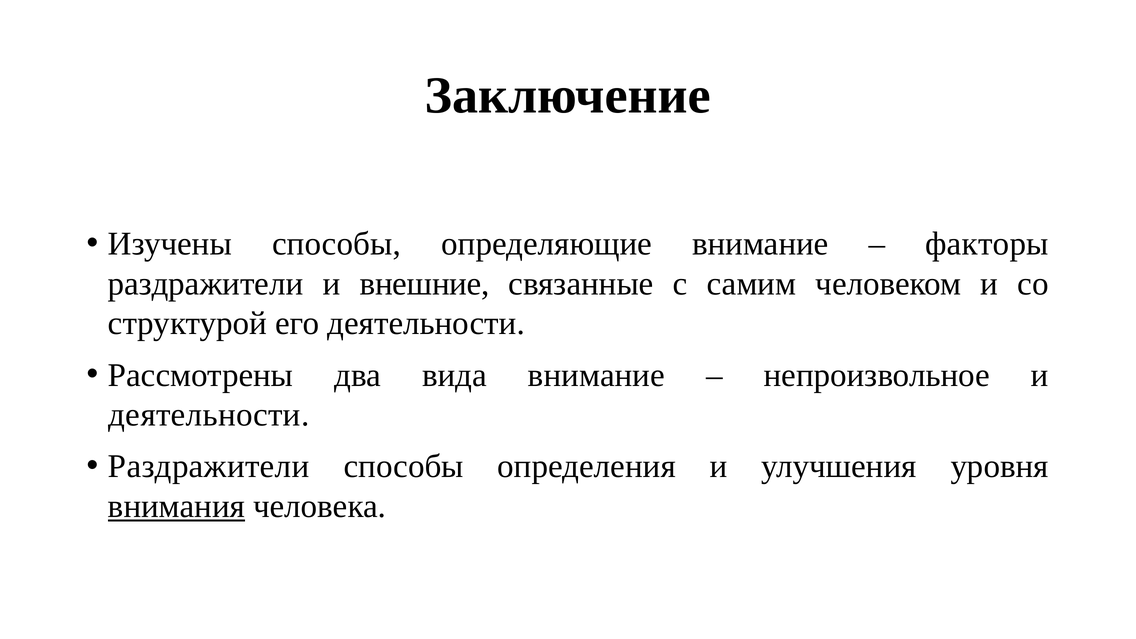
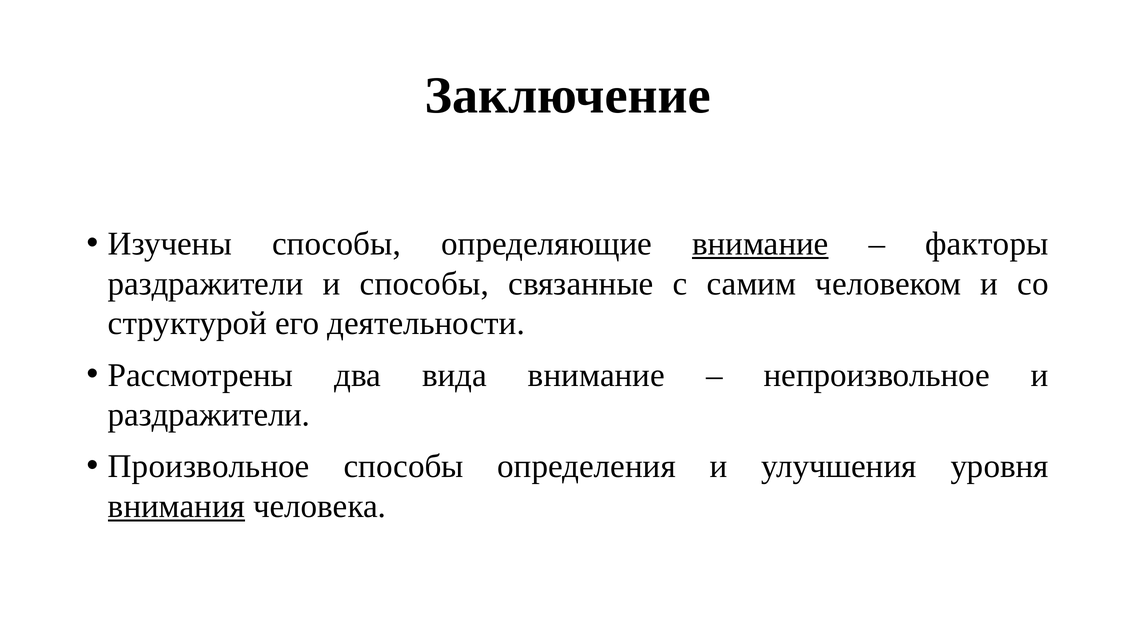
внимание at (760, 244) underline: none -> present
и внешние: внешние -> способы
деятельности at (209, 415): деятельности -> раздражители
Раздражители at (209, 467): Раздражители -> Произвольное
